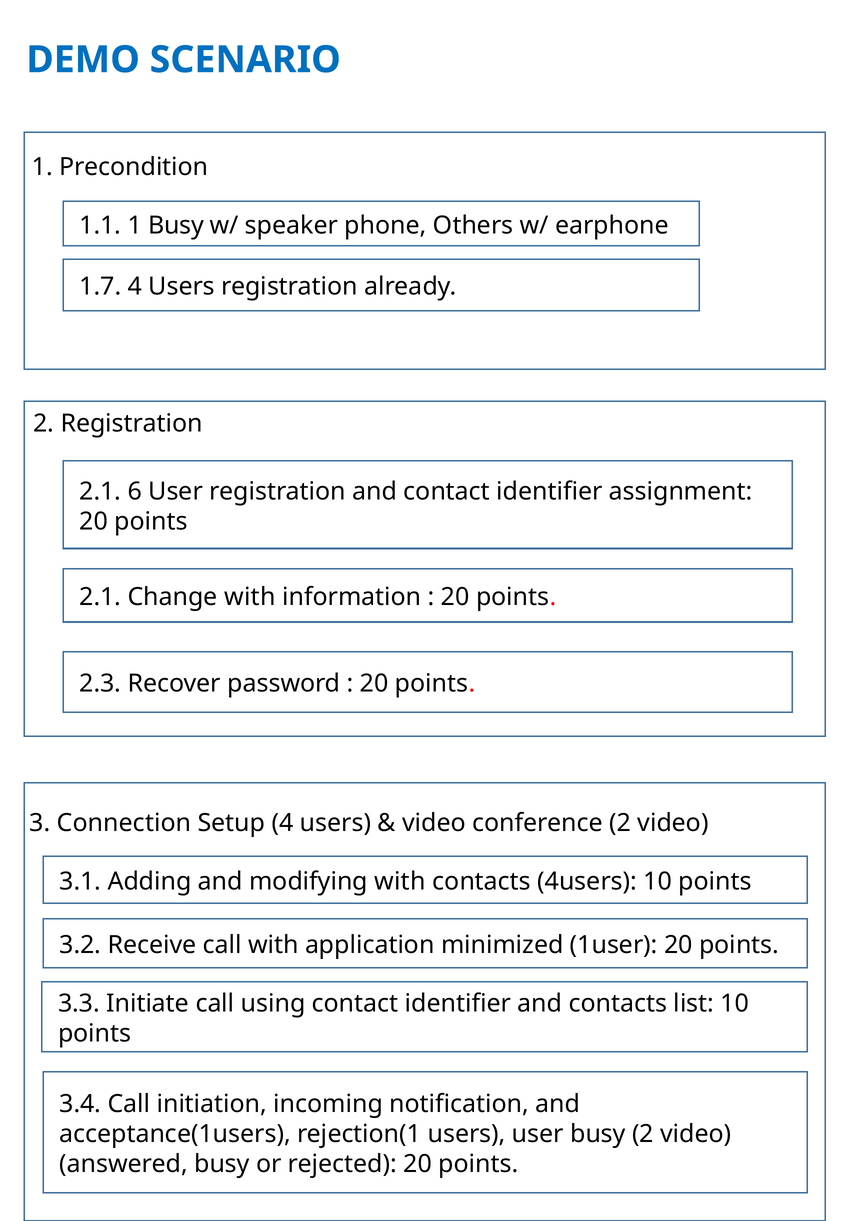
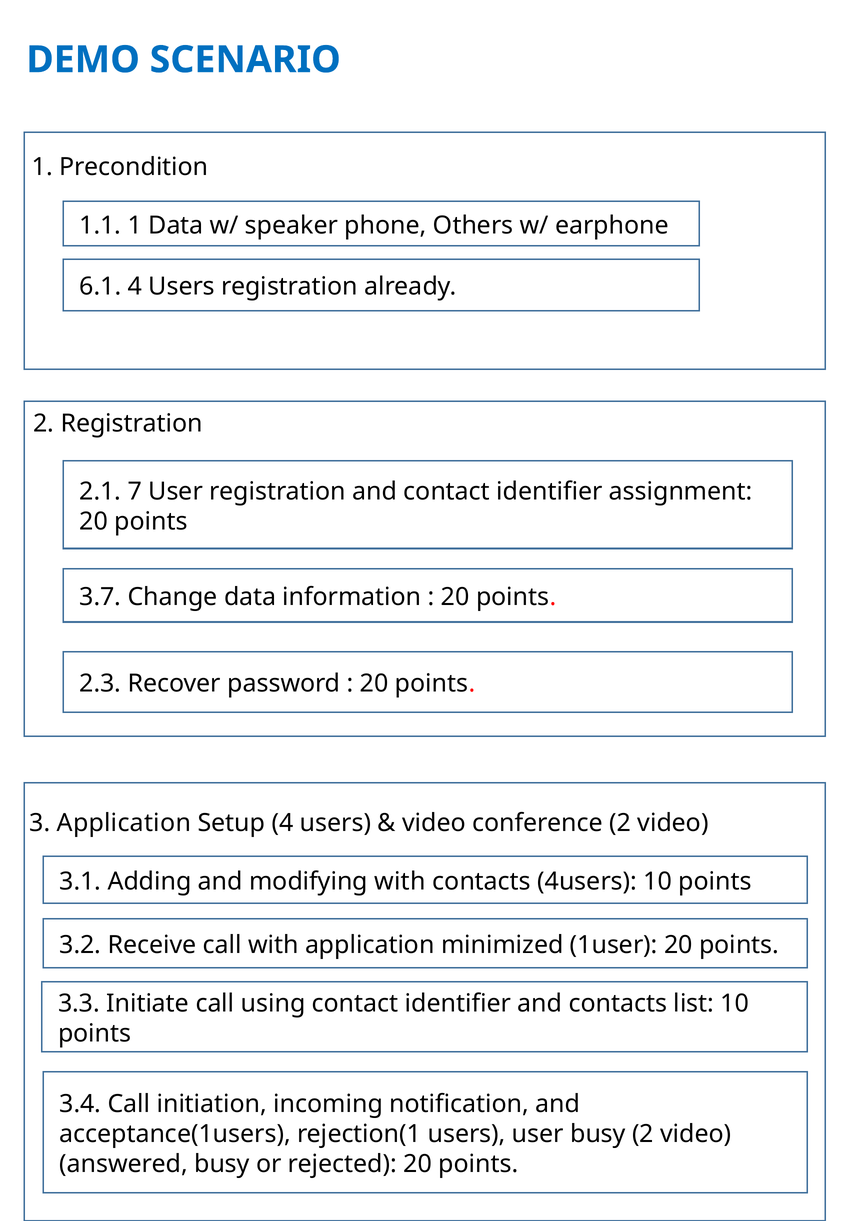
1 Busy: Busy -> Data
1.7: 1.7 -> 6.1
6: 6 -> 7
2.1 at (100, 597): 2.1 -> 3.7
Change with: with -> data
3 Connection: Connection -> Application
